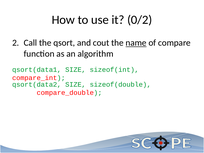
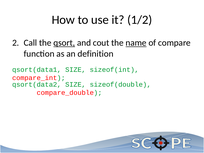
0/2: 0/2 -> 1/2
qsort underline: none -> present
algorithm: algorithm -> definition
